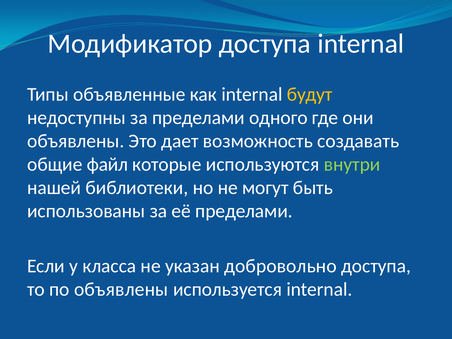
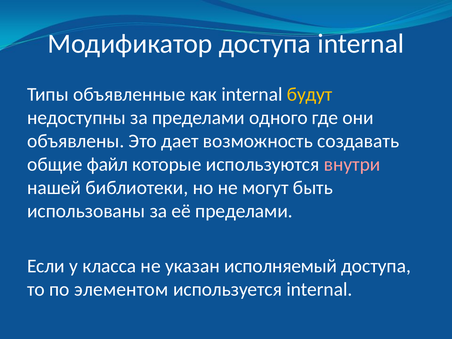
внутри colour: light green -> pink
добровольно: добровольно -> исполняемый
по объявлены: объявлены -> элементом
